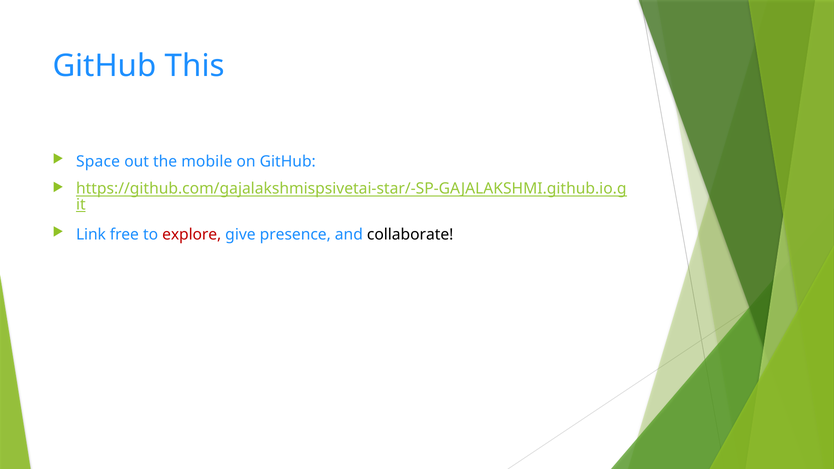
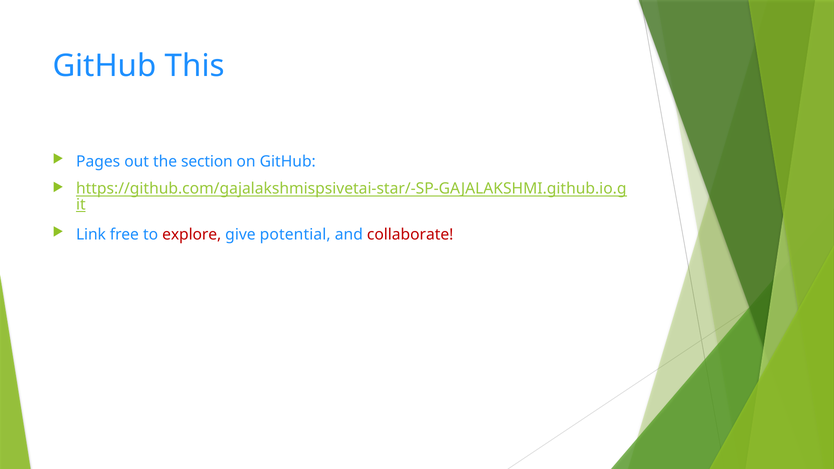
Space: Space -> Pages
mobile: mobile -> section
presence: presence -> potential
collaborate colour: black -> red
